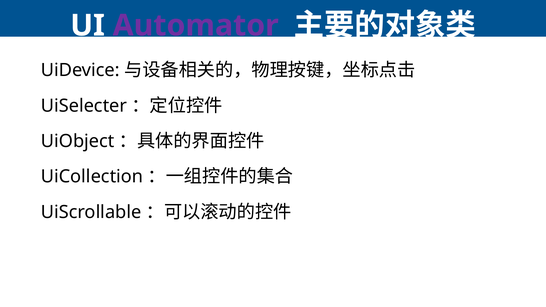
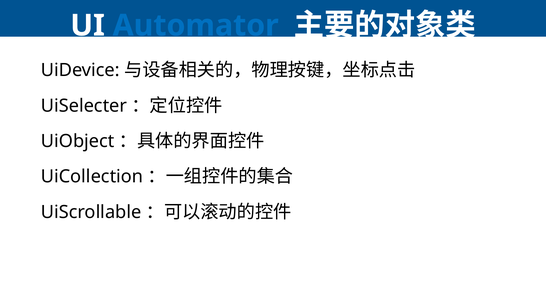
Automator colour: purple -> blue
